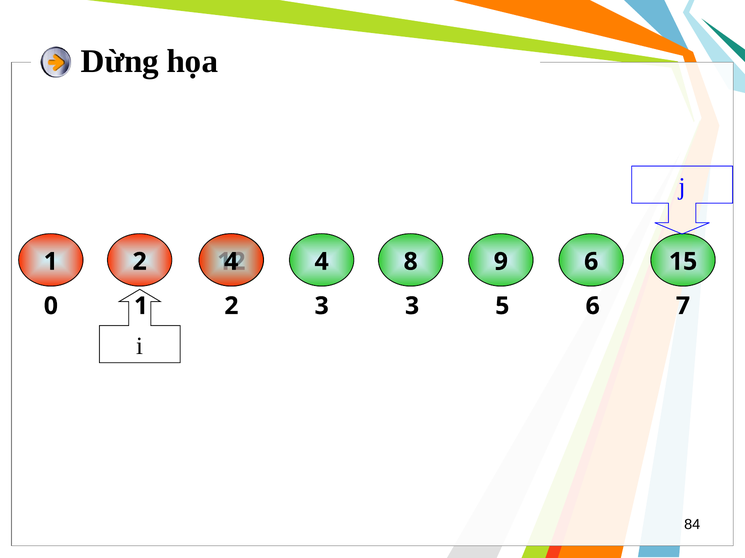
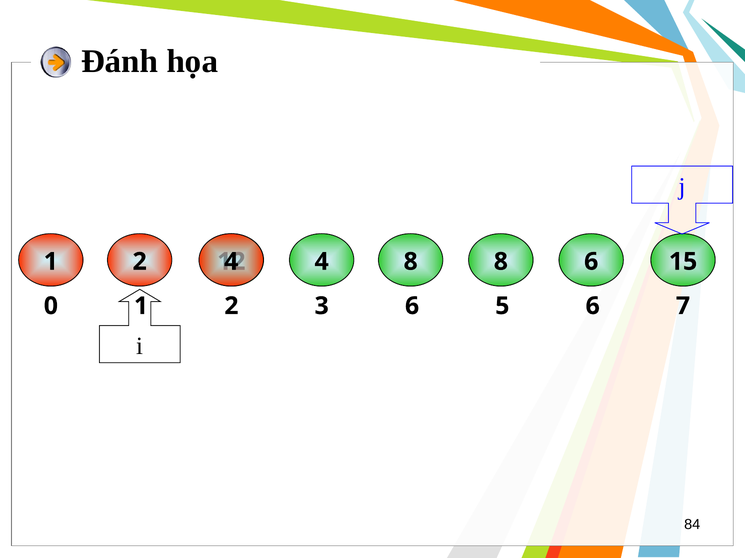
Dừng: Dừng -> Đánh
8 9: 9 -> 8
3 3: 3 -> 6
